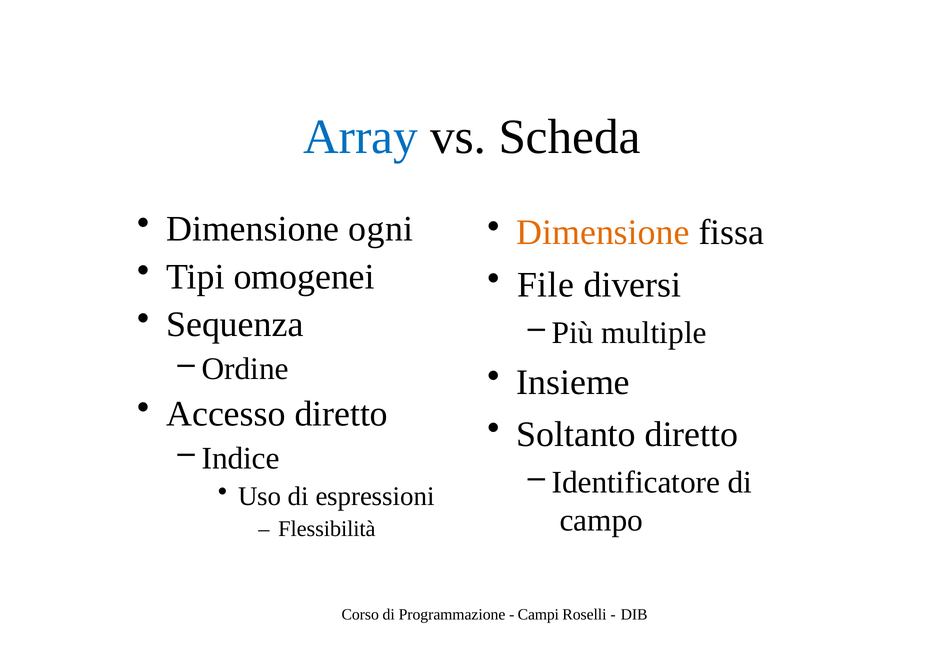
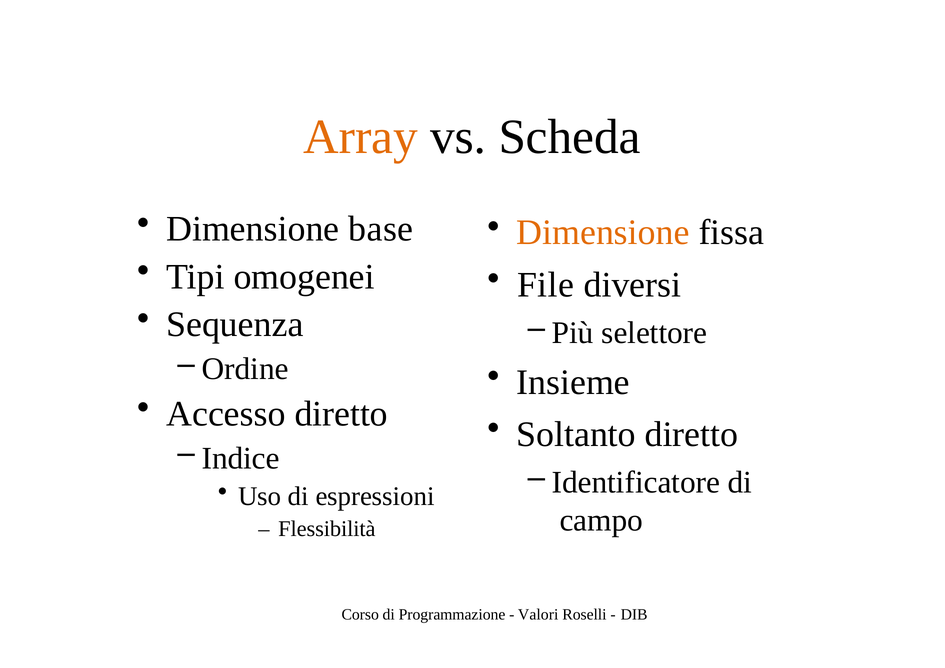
Array colour: blue -> orange
ogni: ogni -> base
multiple: multiple -> selettore
Campi: Campi -> Valori
